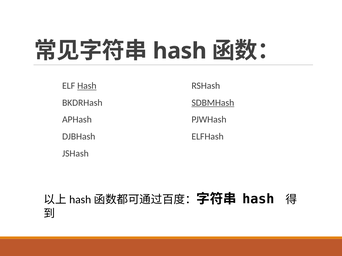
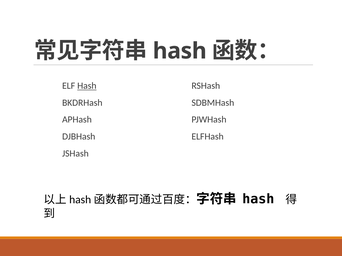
SDBMHash underline: present -> none
